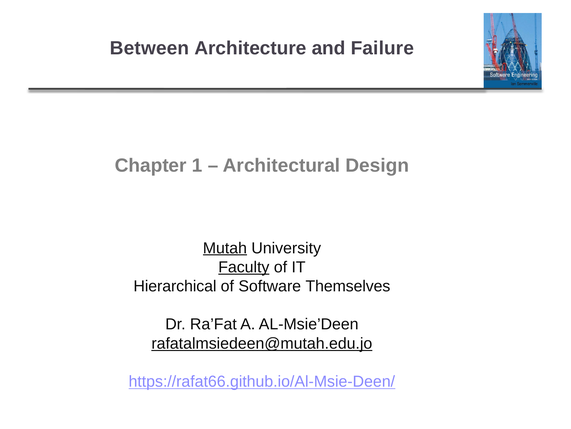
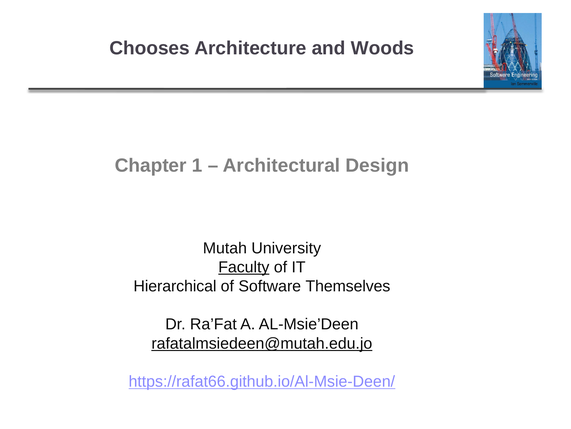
Between: Between -> Chooses
Failure: Failure -> Woods
Mutah underline: present -> none
